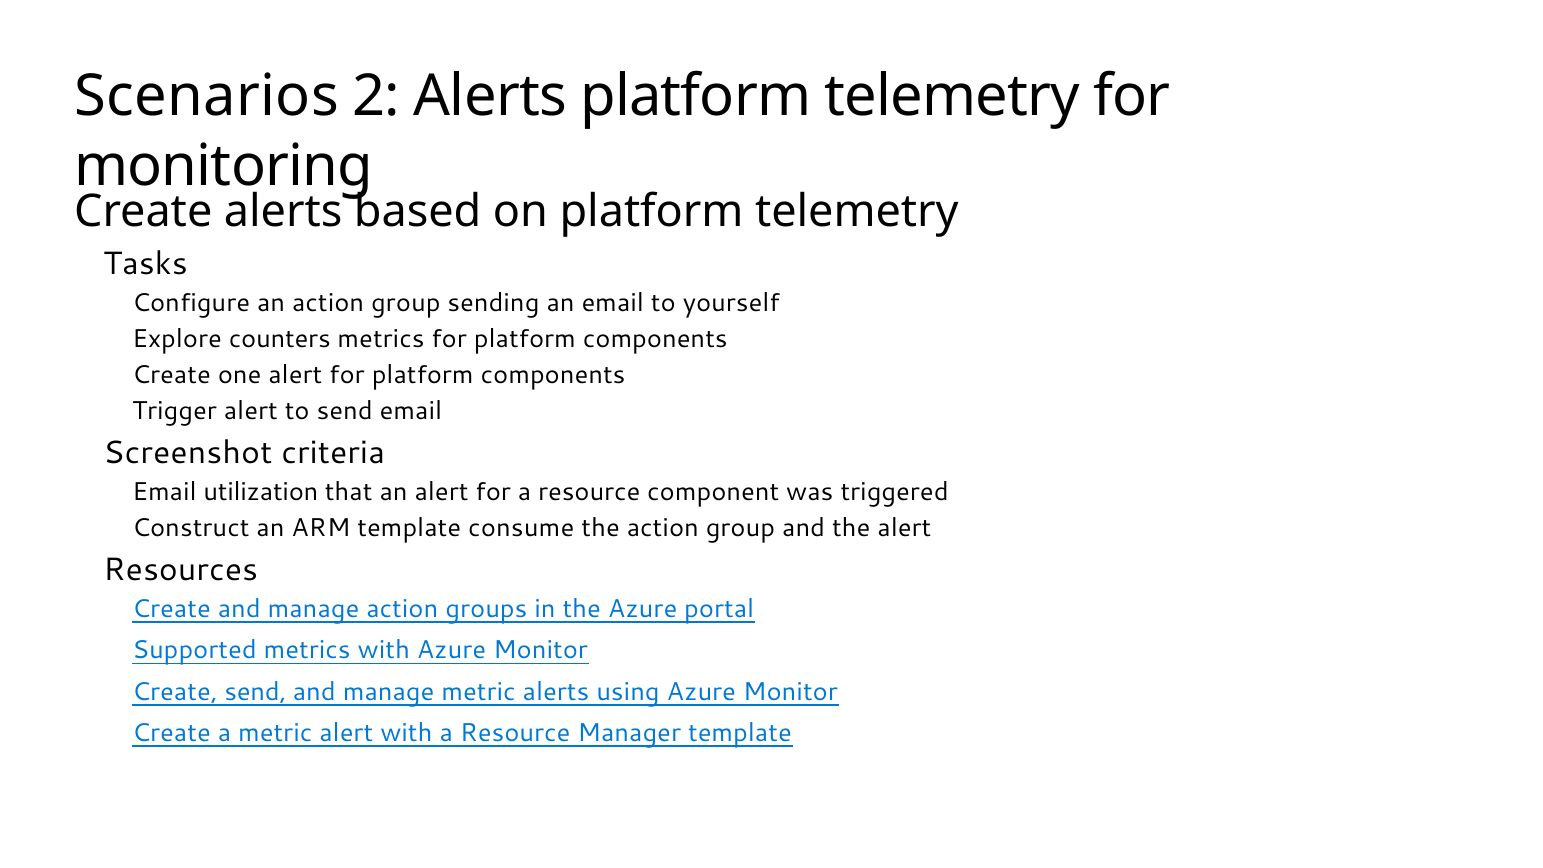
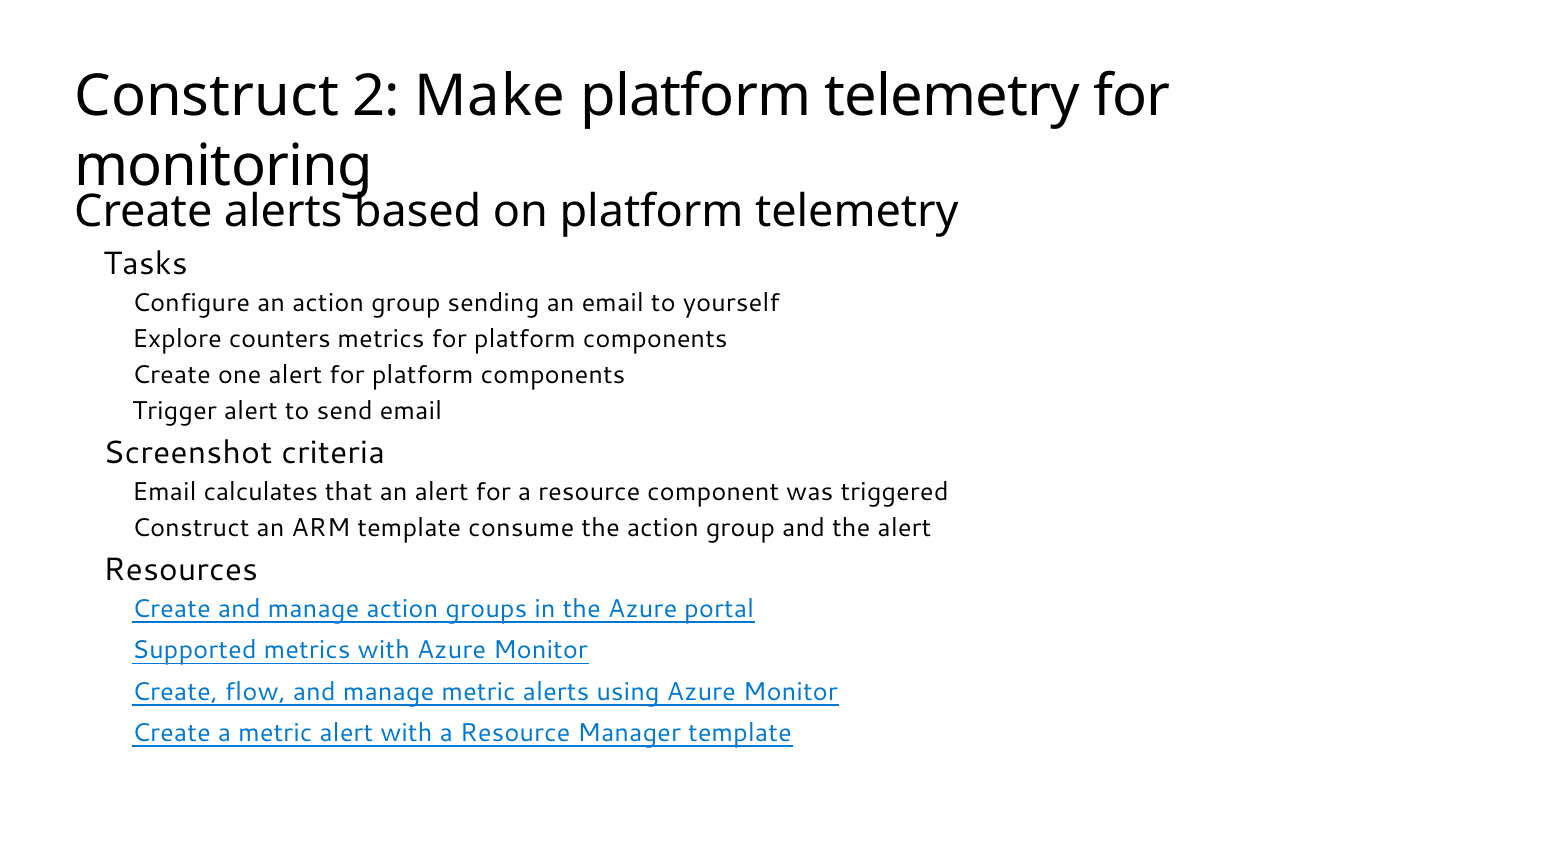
Scenarios at (207, 97): Scenarios -> Construct
2 Alerts: Alerts -> Make
utilization: utilization -> calculates
Create send: send -> flow
